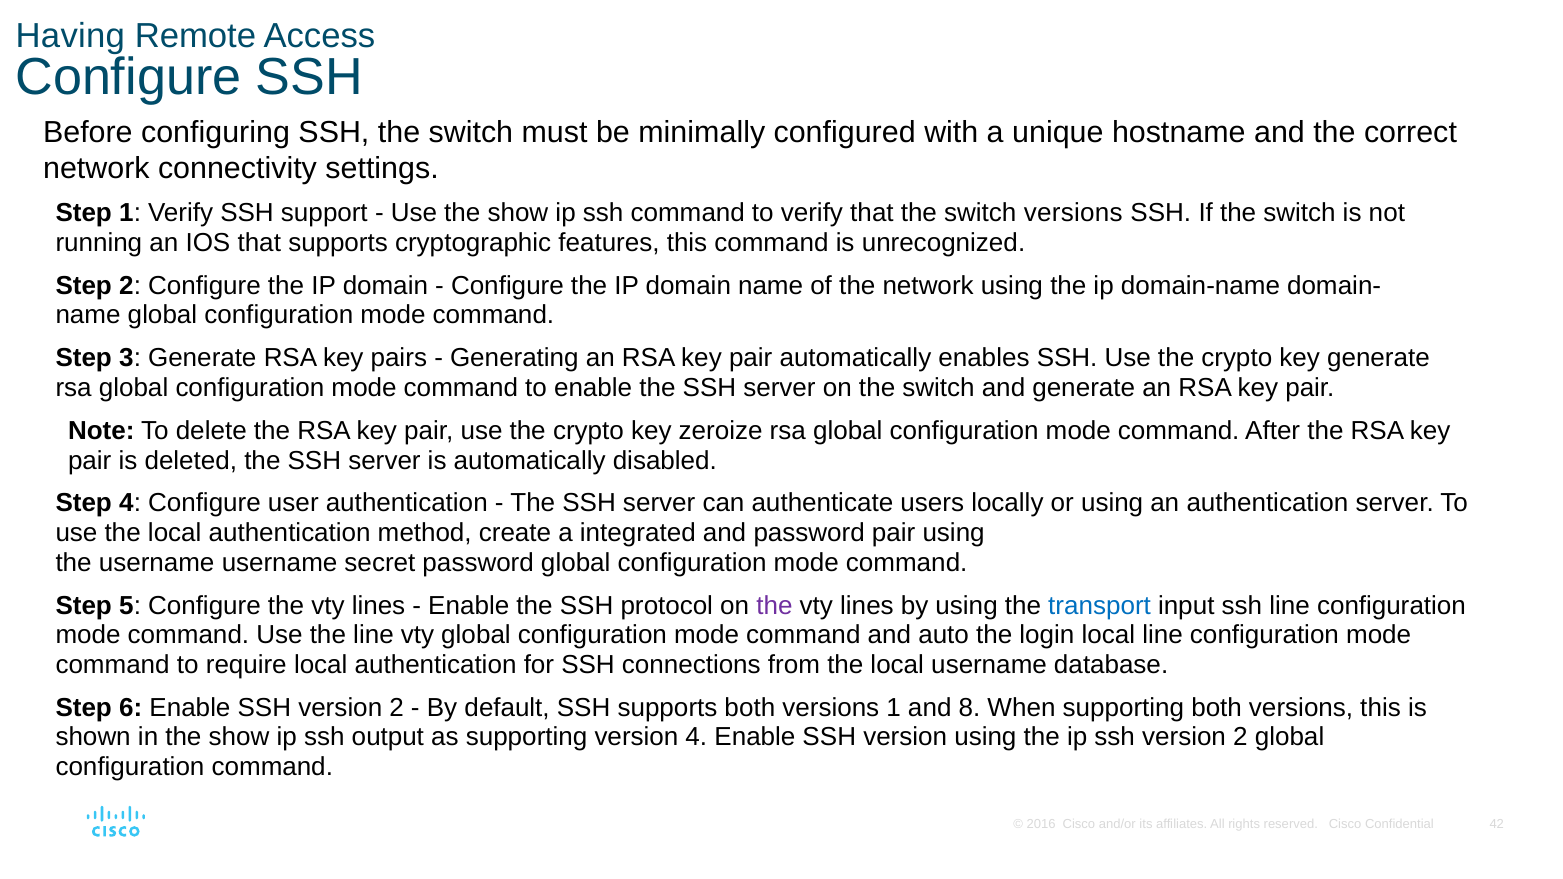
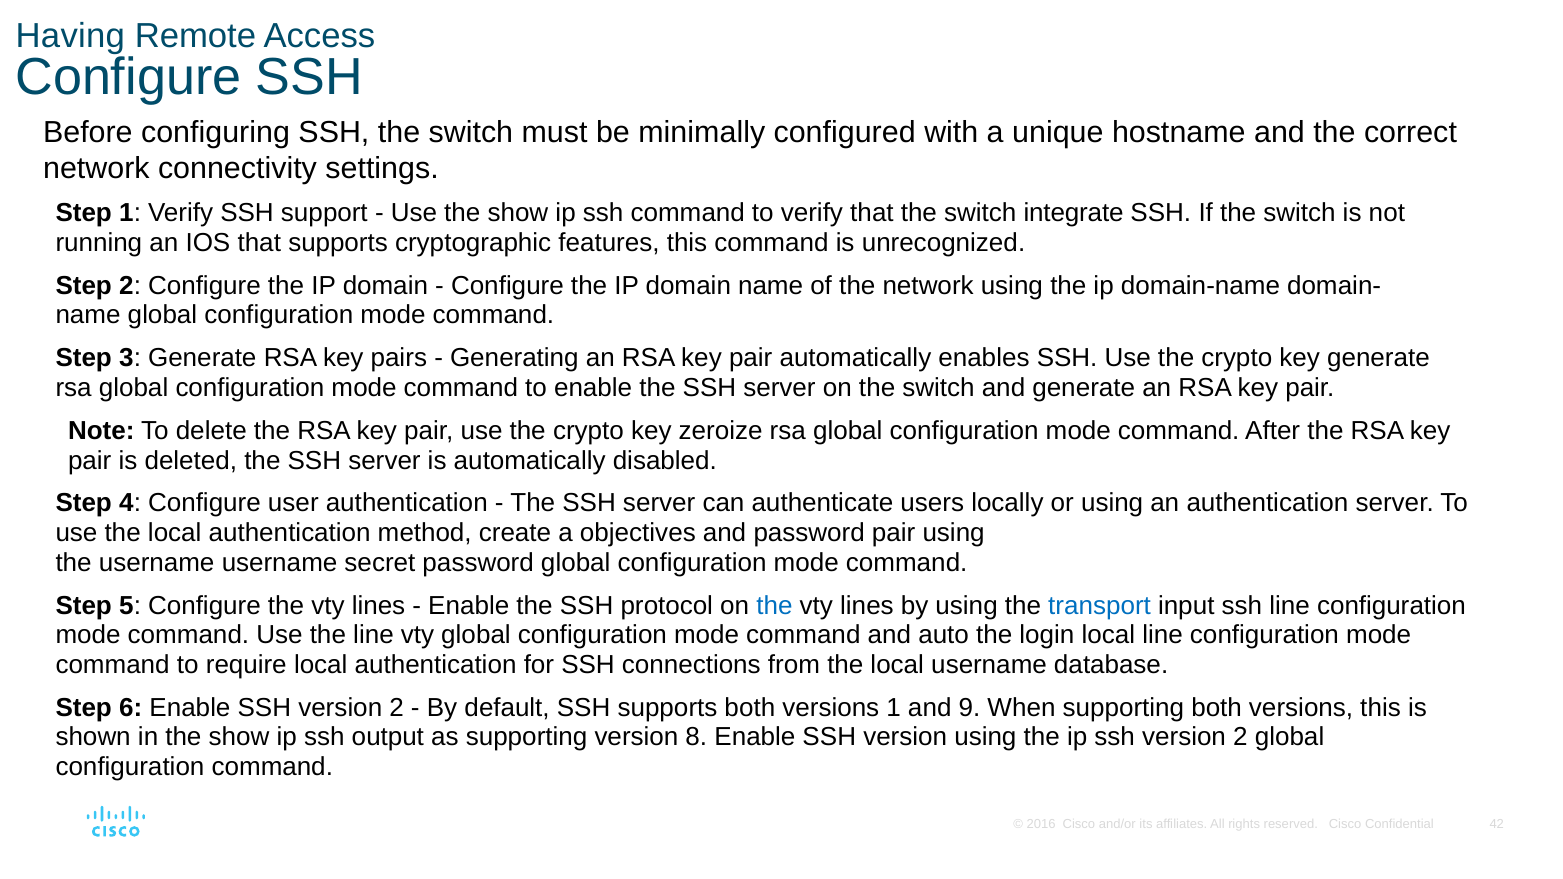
switch versions: versions -> integrate
integrated: integrated -> objectives
the at (774, 606) colour: purple -> blue
8: 8 -> 9
version 4: 4 -> 8
